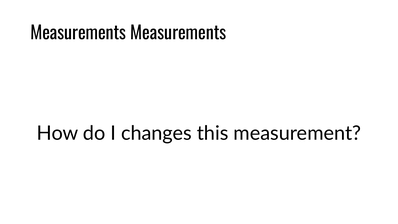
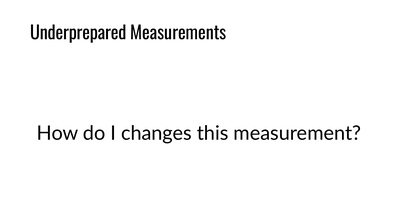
Measurements at (78, 33): Measurements -> Underprepared
